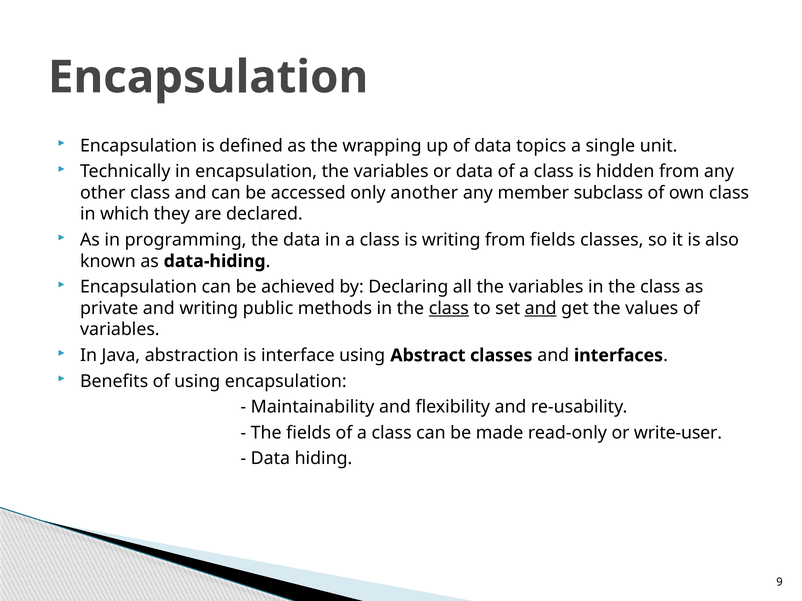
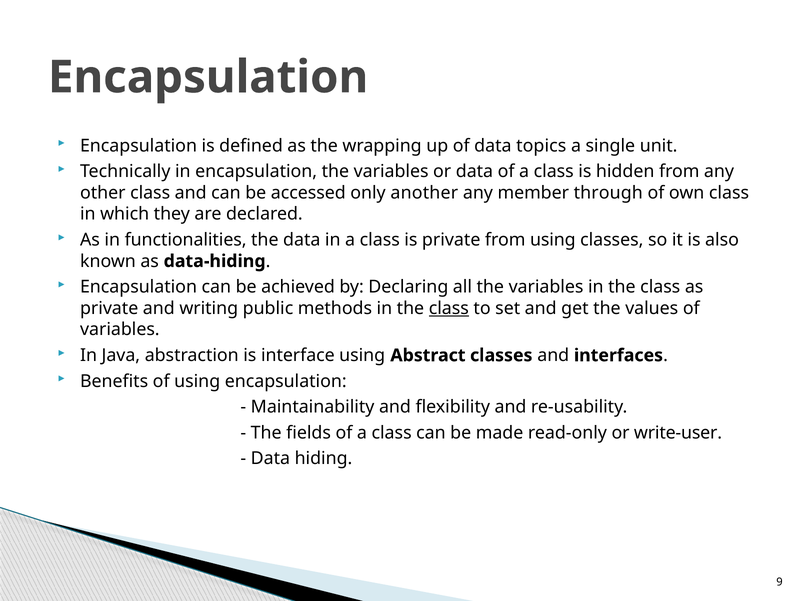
subclass: subclass -> through
programming: programming -> functionalities
is writing: writing -> private
from fields: fields -> using
and at (541, 309) underline: present -> none
